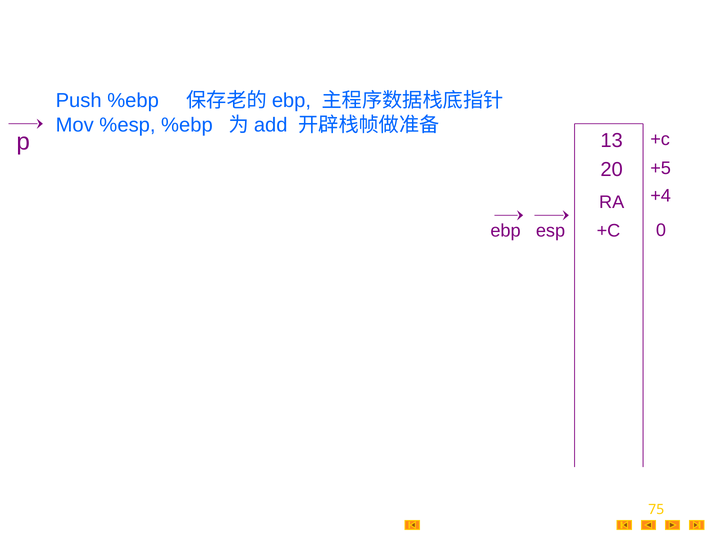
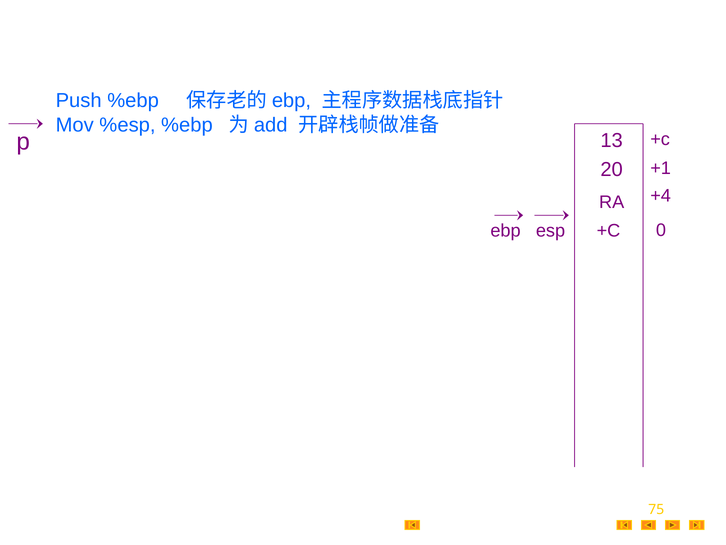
+5: +5 -> +1
